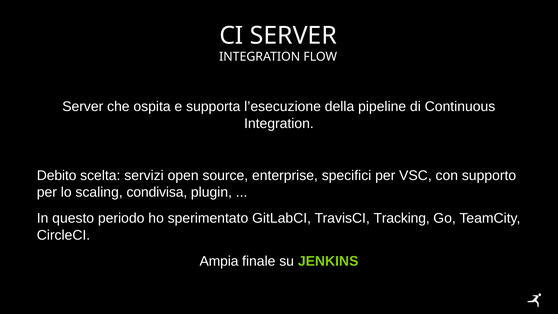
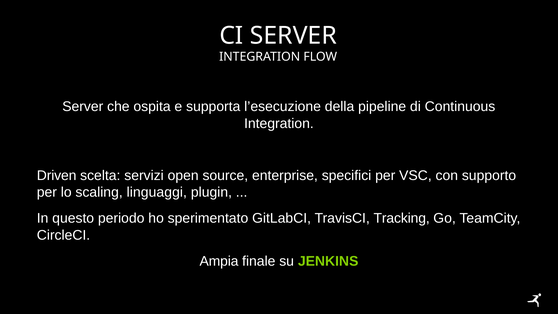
Debito: Debito -> Driven
condivisa: condivisa -> linguaggi
